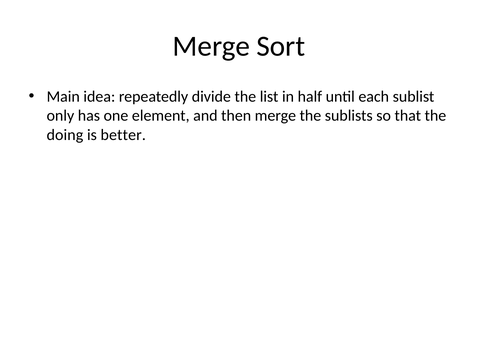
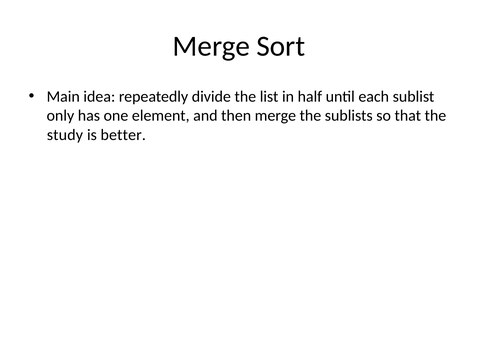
doing: doing -> study
